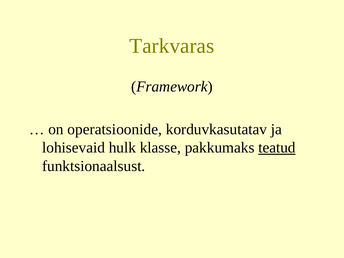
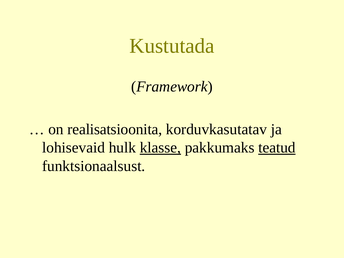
Tarkvaras: Tarkvaras -> Kustutada
operatsioonide: operatsioonide -> realisatsioonita
klasse underline: none -> present
